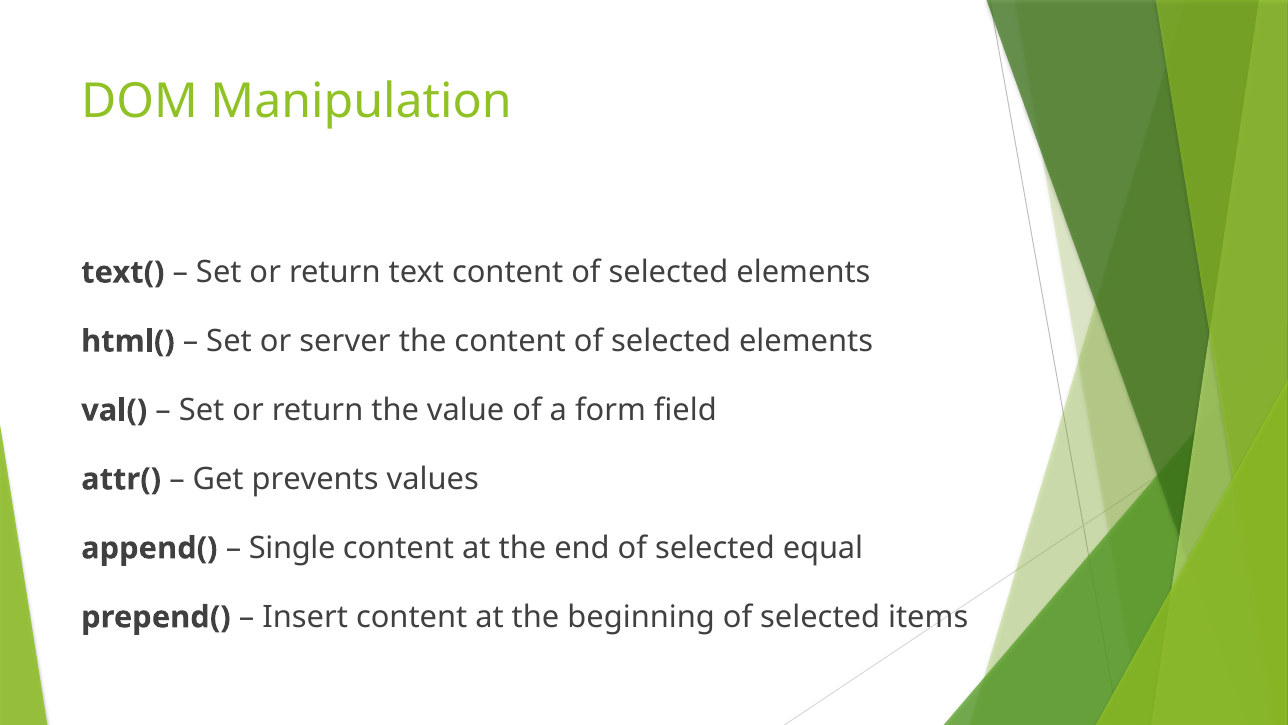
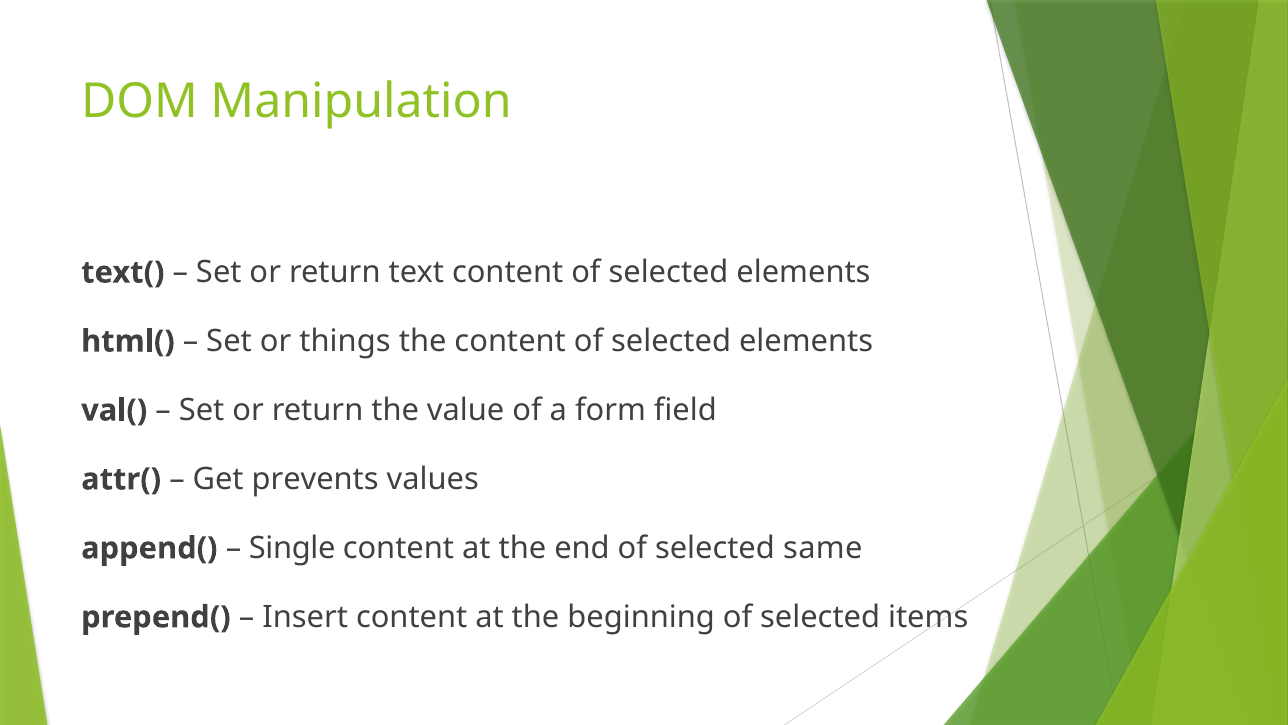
server: server -> things
equal: equal -> same
